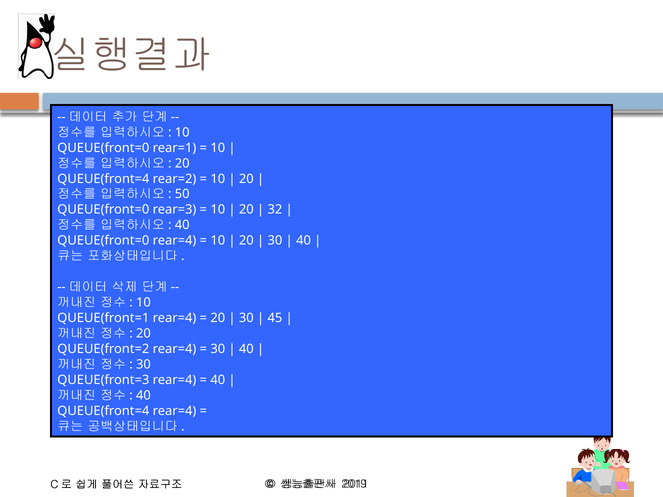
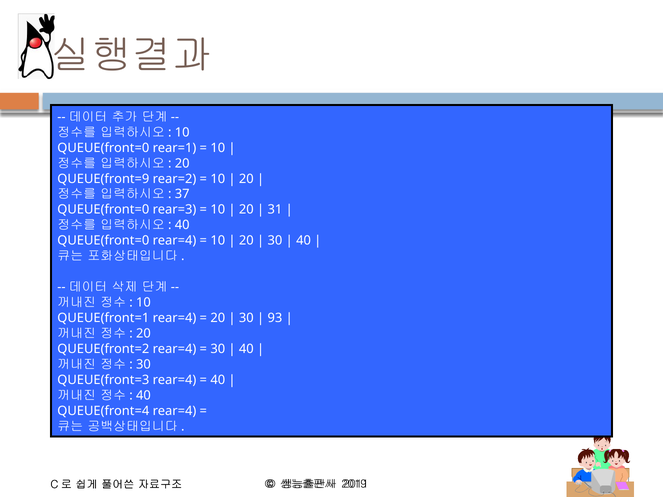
QUEUE(front=4 at (103, 179): QUEUE(front=4 -> QUEUE(front=9
50: 50 -> 37
32: 32 -> 31
45: 45 -> 93
